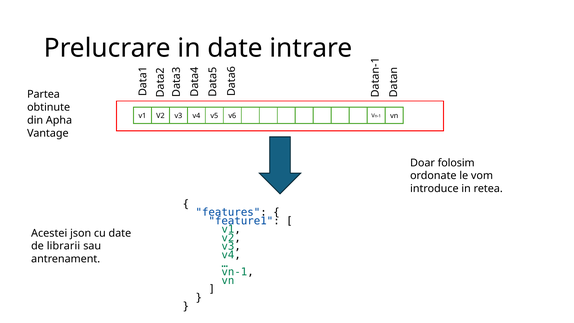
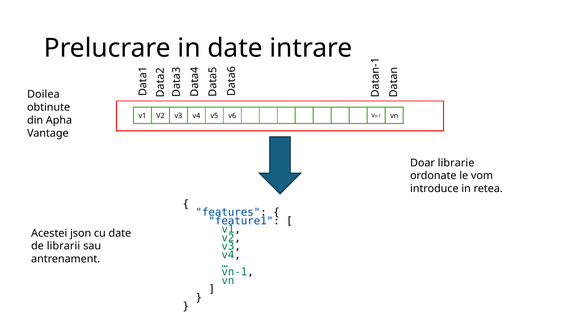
Partea: Partea -> Doilea
folosim: folosim -> librarie
